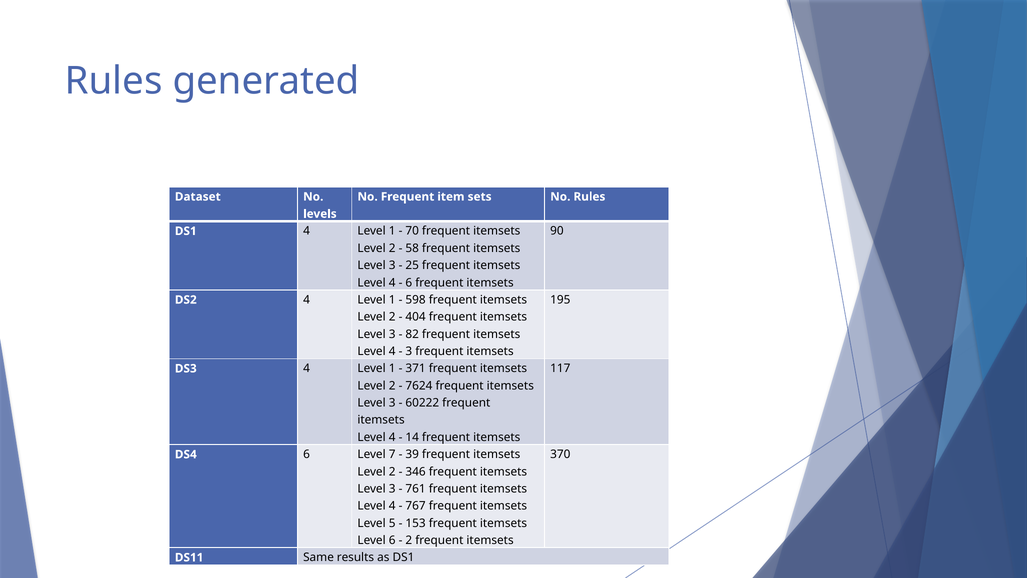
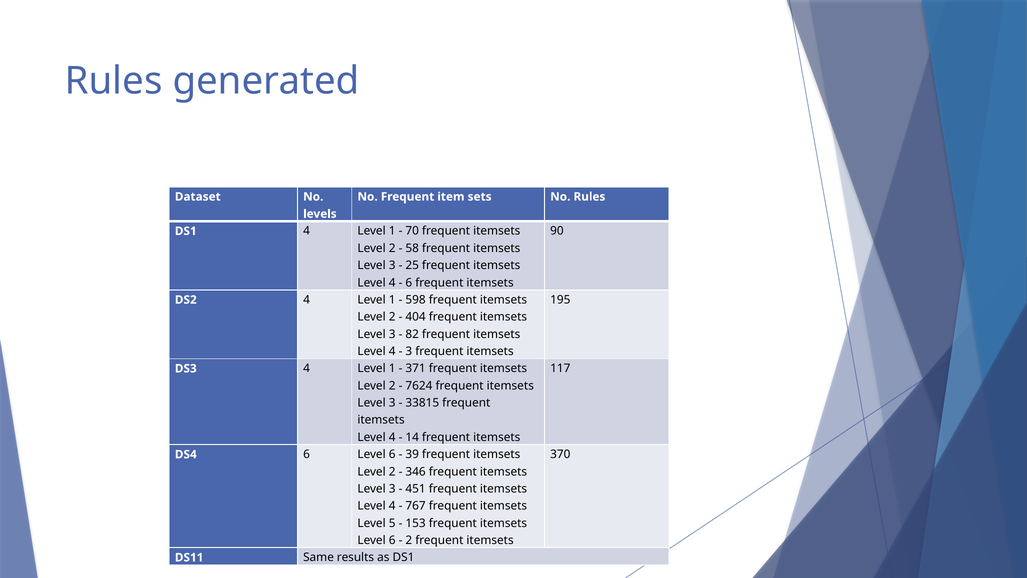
60222: 60222 -> 33815
6 Level 7: 7 -> 6
761: 761 -> 451
